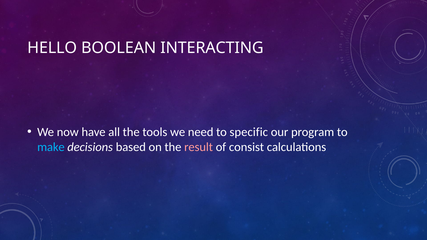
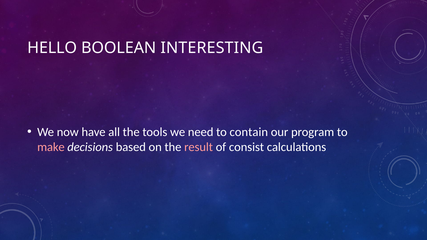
INTERACTING: INTERACTING -> INTERESTING
specific: specific -> contain
make colour: light blue -> pink
